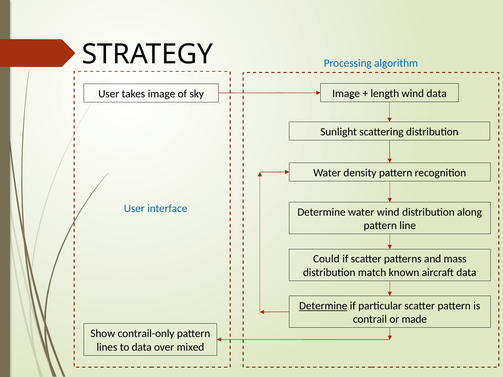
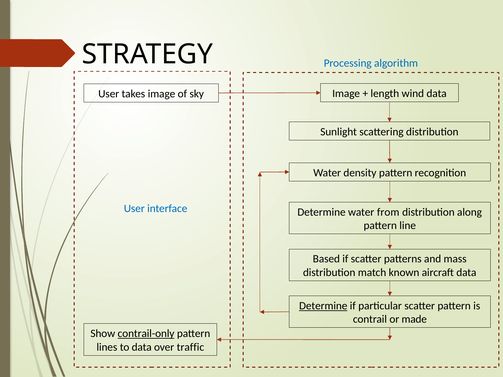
water wind: wind -> from
Could: Could -> Based
contrail-only underline: none -> present
mixed: mixed -> traffic
